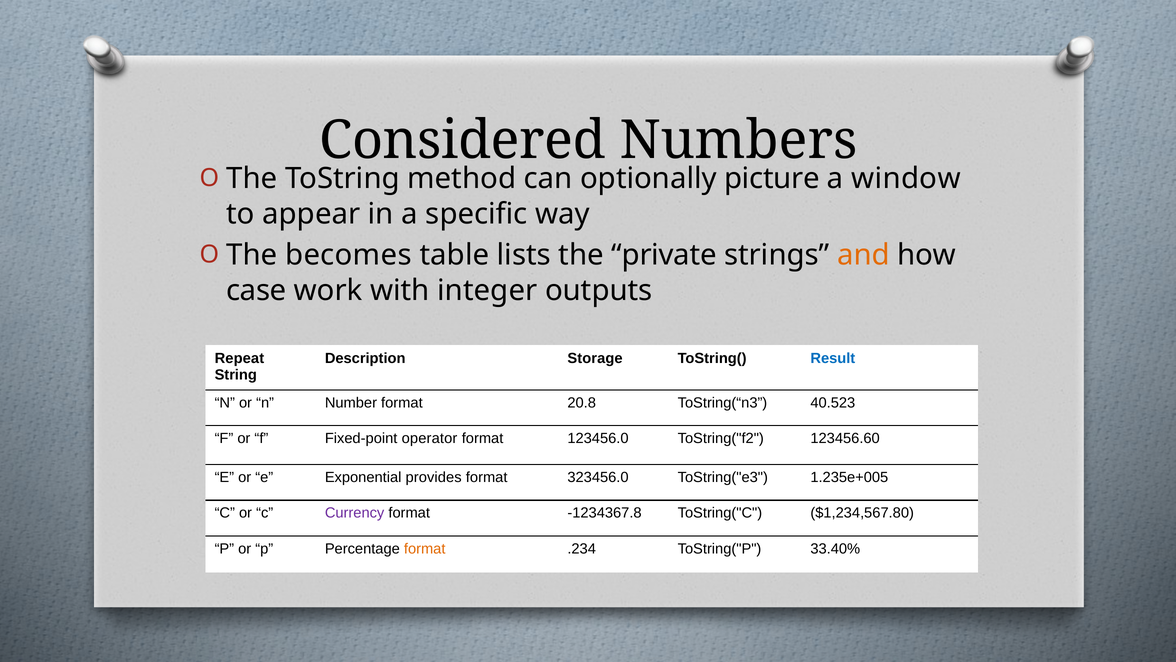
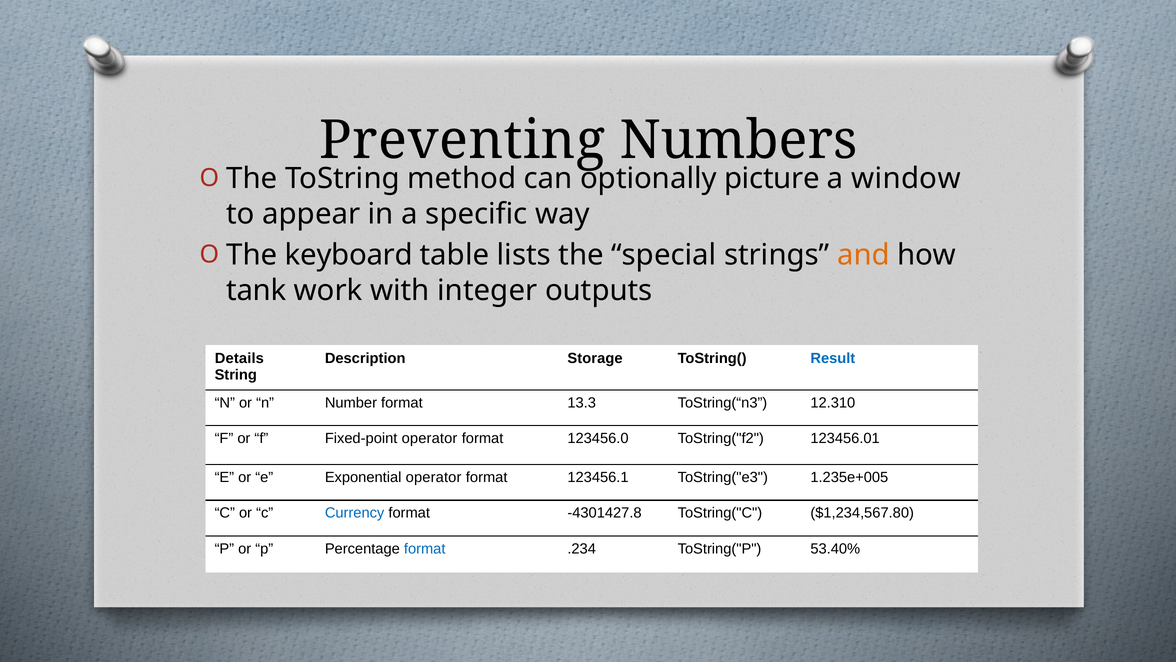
Considered: Considered -> Preventing
becomes: becomes -> keyboard
private: private -> special
case: case -> tank
Repeat: Repeat -> Details
20.8: 20.8 -> 13.3
40.523: 40.523 -> 12.310
123456.60: 123456.60 -> 123456.01
Exponential provides: provides -> operator
323456.0: 323456.0 -> 123456.1
Currency colour: purple -> blue
-1234367.8: -1234367.8 -> -4301427.8
format at (425, 549) colour: orange -> blue
33.40%: 33.40% -> 53.40%
